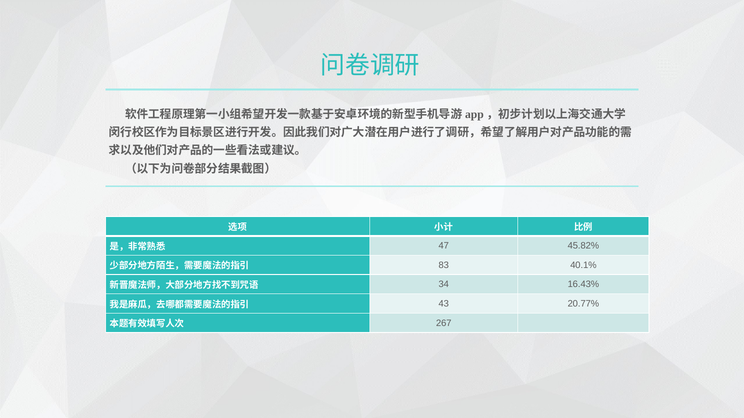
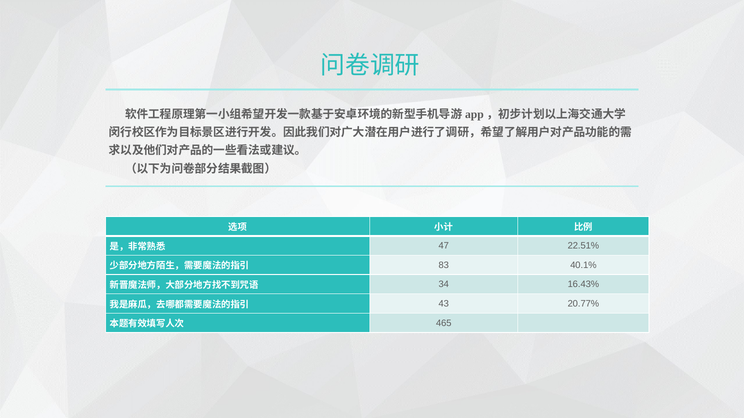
45.82%: 45.82% -> 22.51%
267: 267 -> 465
